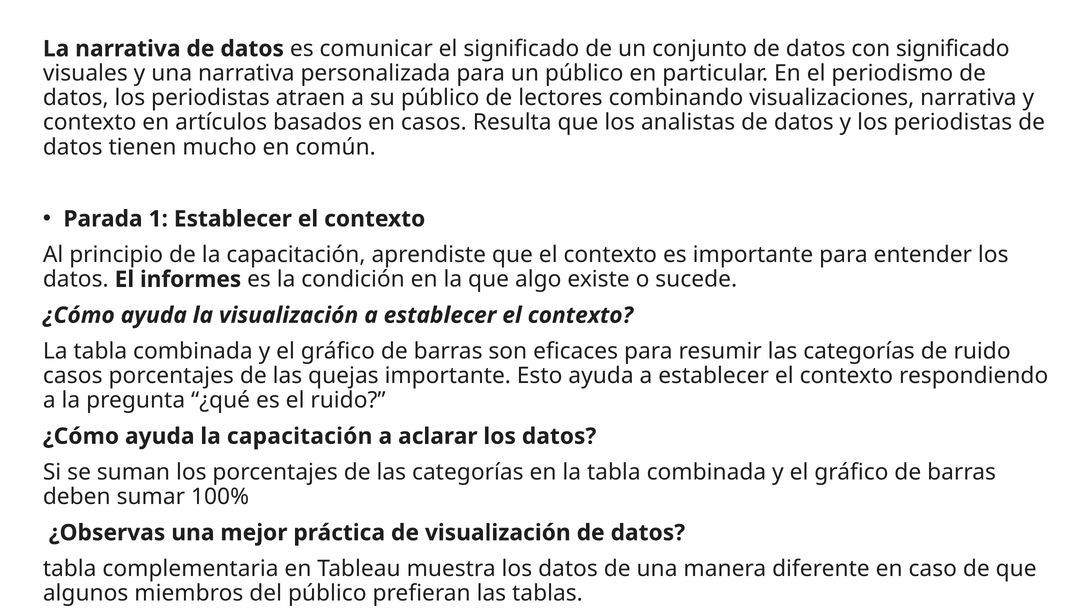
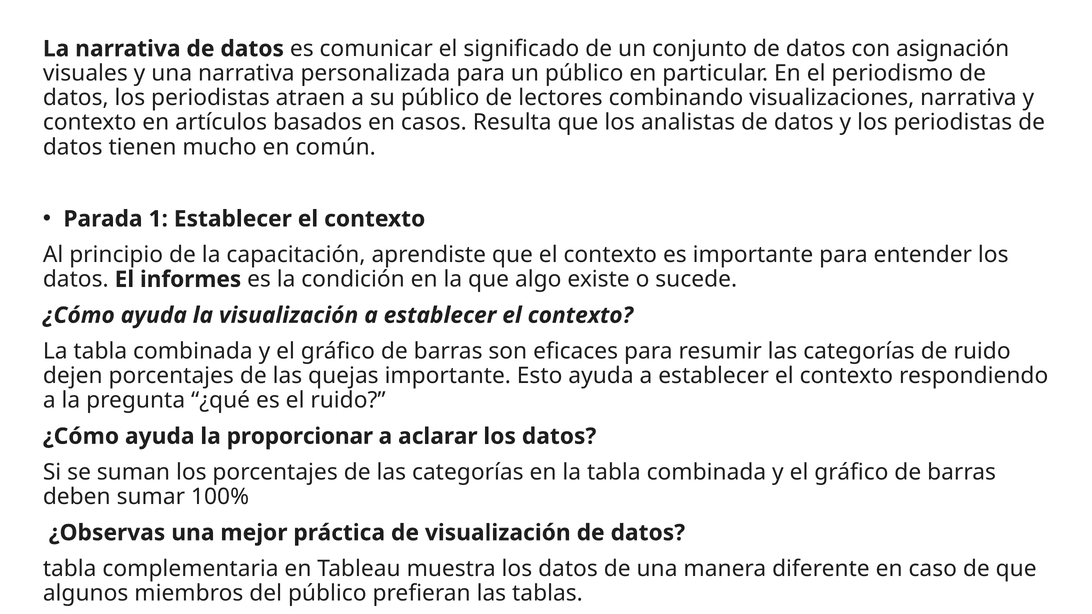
con significado: significado -> asignación
casos at (73, 376): casos -> dejen
ayuda la capacitación: capacitación -> proporcionar
